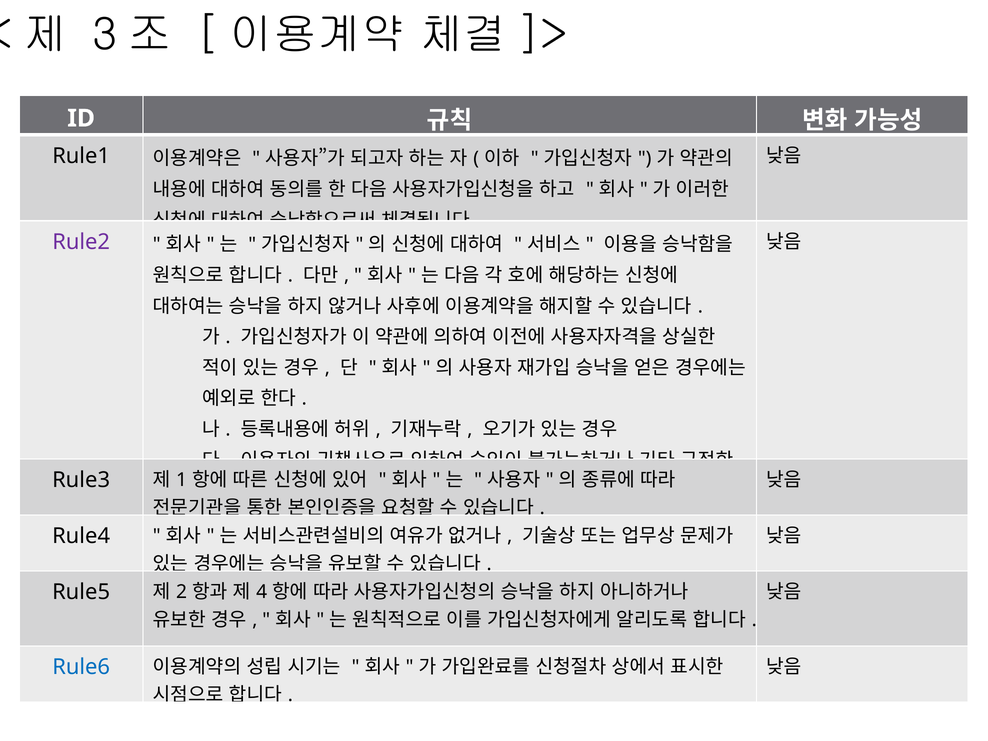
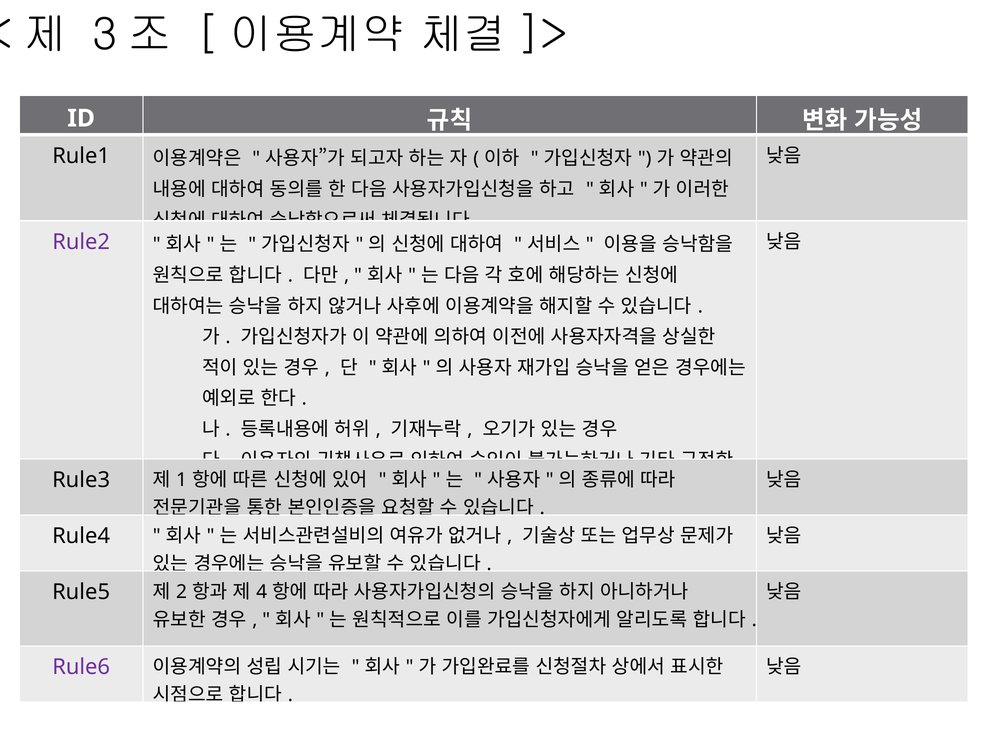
Rule6 colour: blue -> purple
